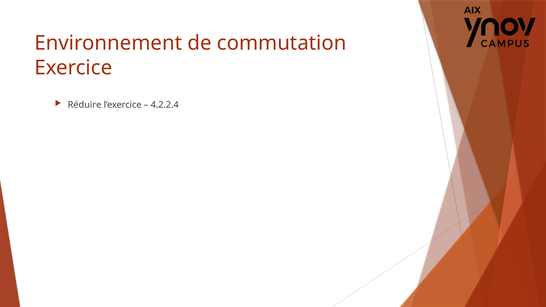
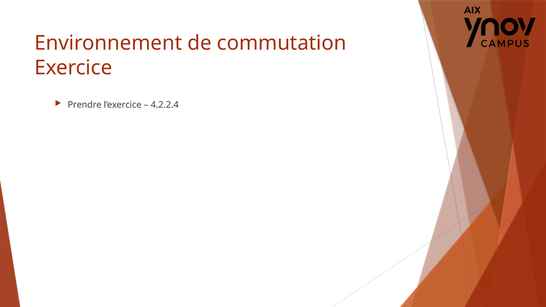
Réduire: Réduire -> Prendre
